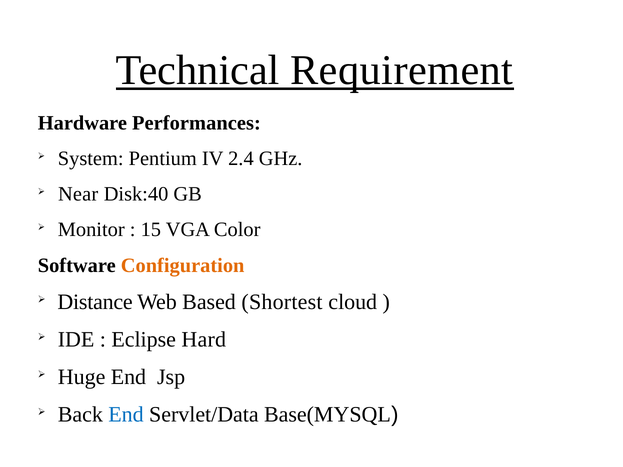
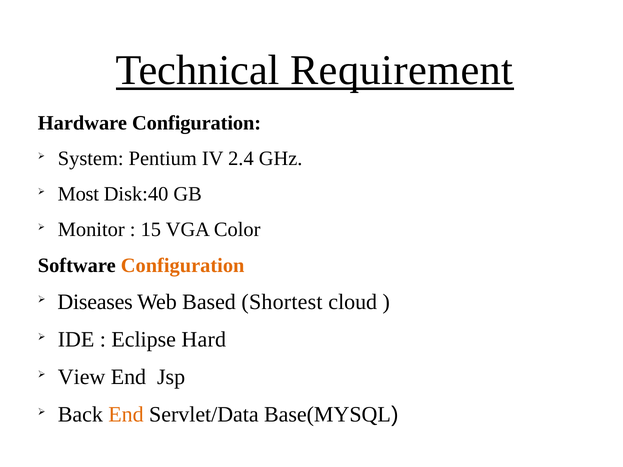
Hardware Performances: Performances -> Configuration
Near: Near -> Most
Distance: Distance -> Diseases
Huge: Huge -> View
End at (126, 415) colour: blue -> orange
